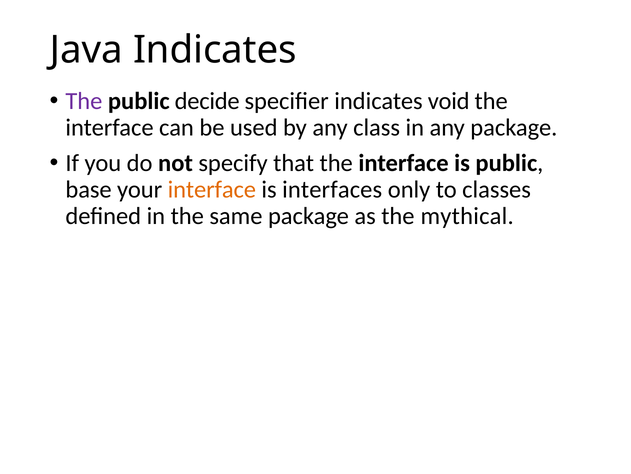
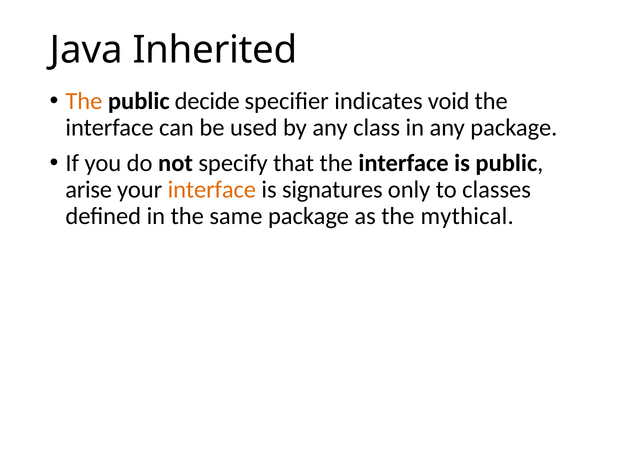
Java Indicates: Indicates -> Inherited
The at (84, 101) colour: purple -> orange
base: base -> arise
interfaces: interfaces -> signatures
